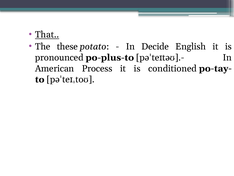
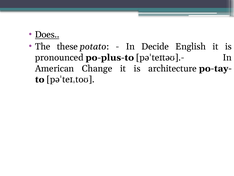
That: That -> Does
Process: Process -> Change
conditioned: conditioned -> architecture
